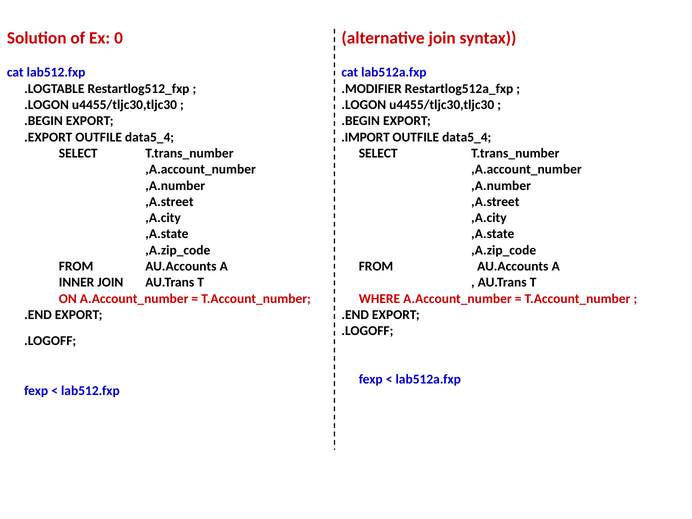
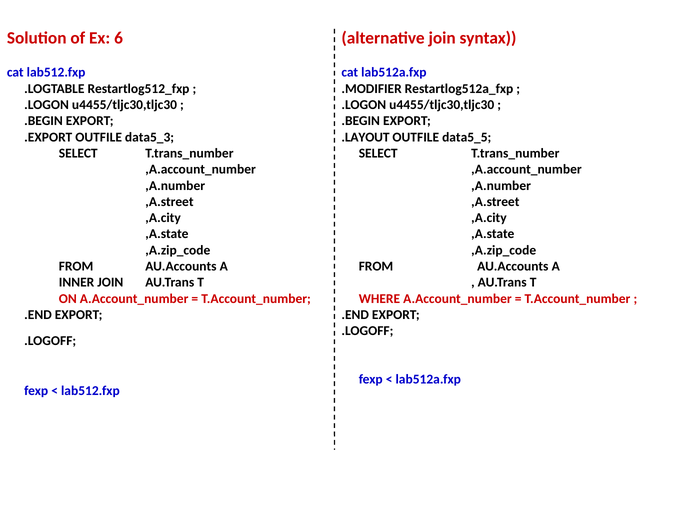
0: 0 -> 6
.EXPORT OUTFILE data5_4: data5_4 -> data5_3
.IMPORT: .IMPORT -> .LAYOUT
data5_4 at (467, 137): data5_4 -> data5_5
